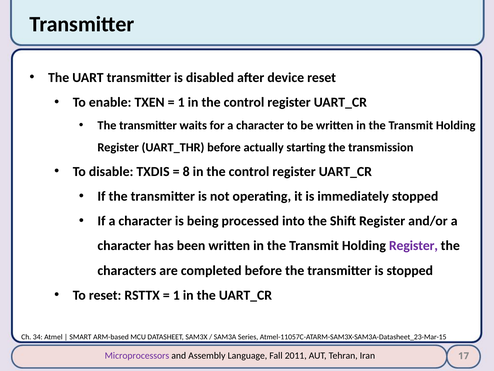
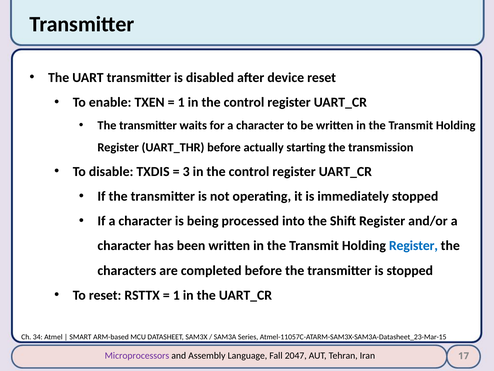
8: 8 -> 3
Register at (413, 245) colour: purple -> blue
2011: 2011 -> 2047
